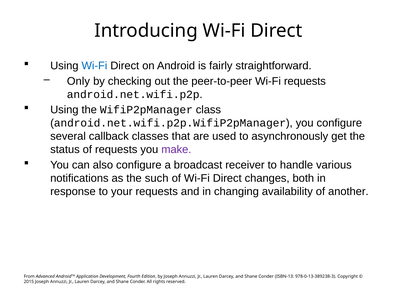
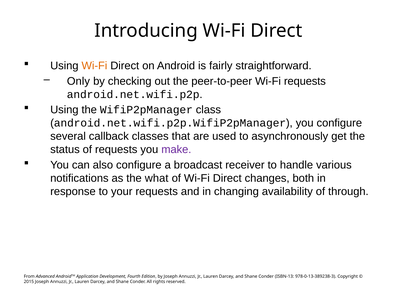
Wi-Fi at (94, 66) colour: blue -> orange
such: such -> what
another: another -> through
